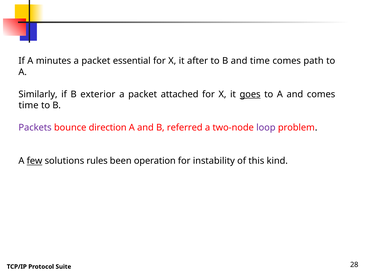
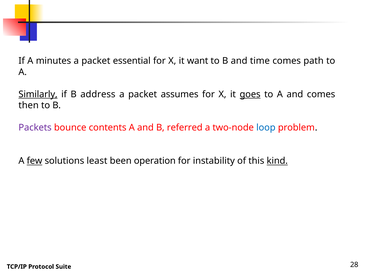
after: after -> want
Similarly underline: none -> present
exterior: exterior -> address
attached: attached -> assumes
time at (29, 105): time -> then
direction: direction -> contents
loop colour: purple -> blue
rules: rules -> least
kind underline: none -> present
